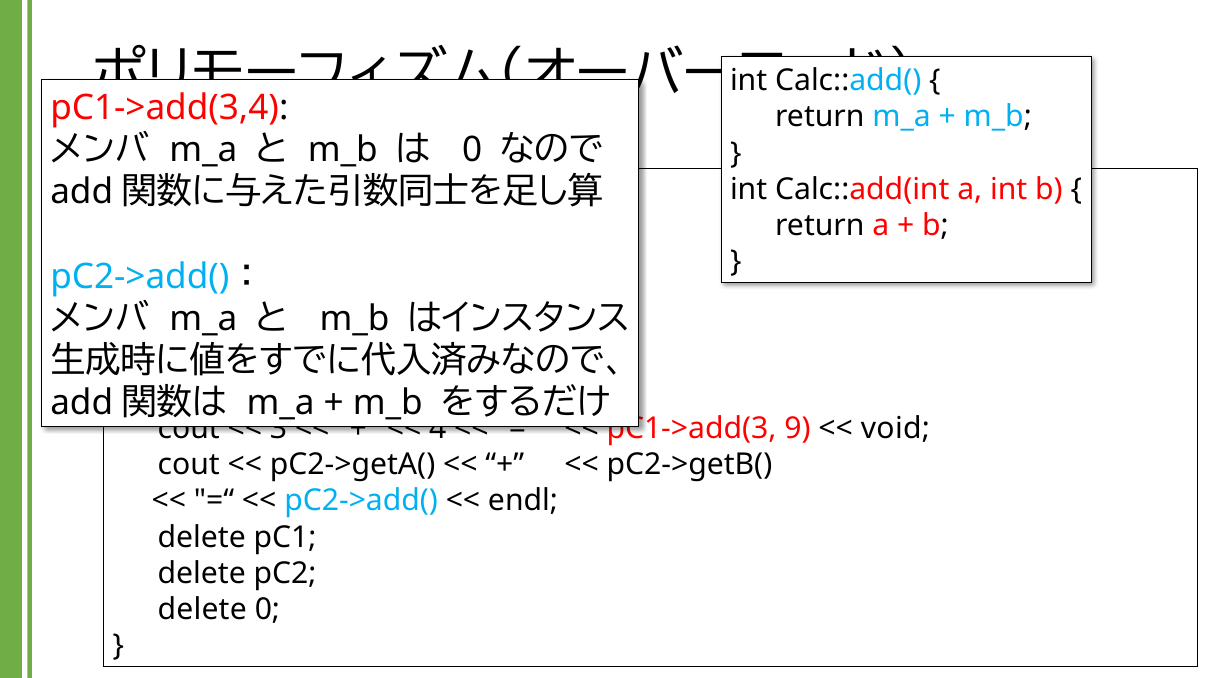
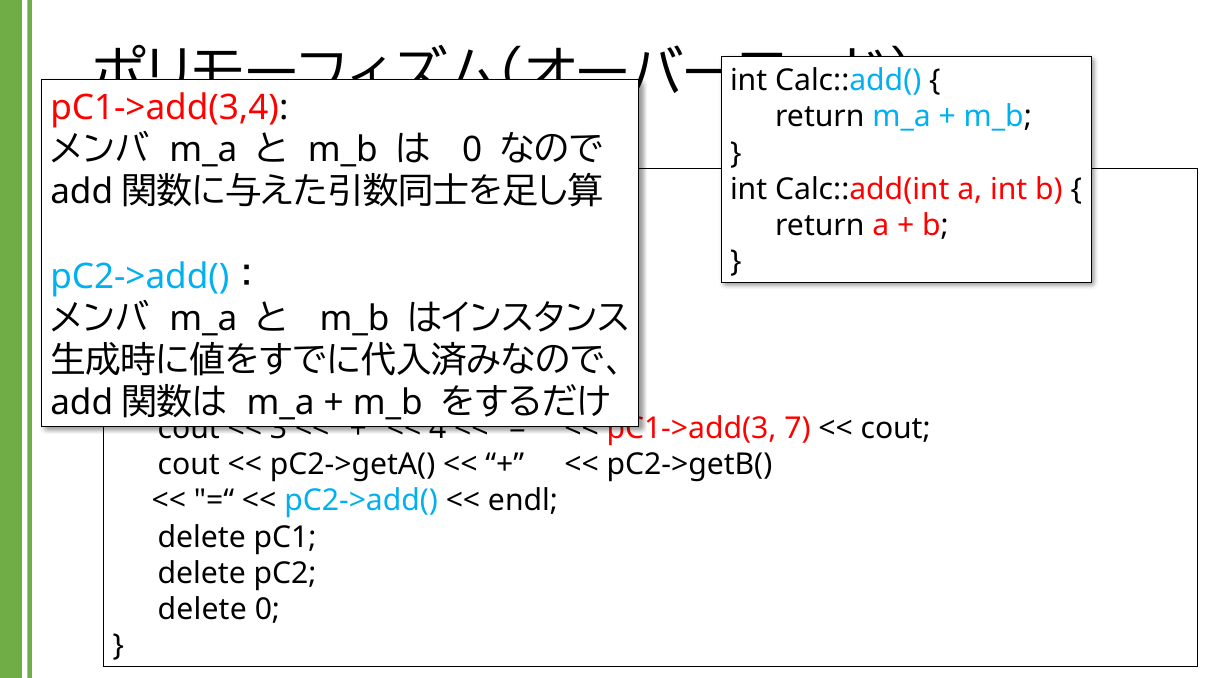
9: 9 -> 7
void at (895, 429): void -> cout
